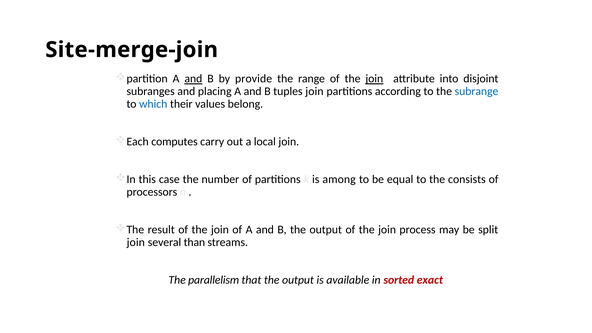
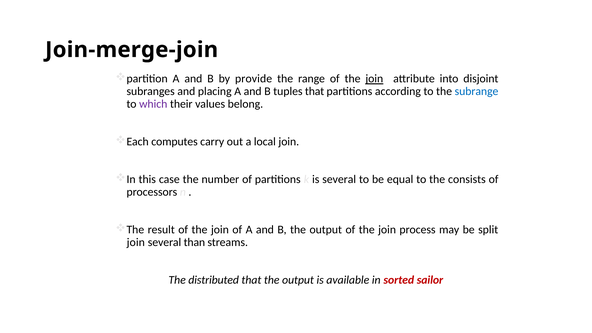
Site-merge-join: Site-merge-join -> Join-merge-join
and at (193, 79) underline: present -> none
tuples join: join -> that
which colour: blue -> purple
is among: among -> several
parallelism: parallelism -> distributed
exact: exact -> sailor
